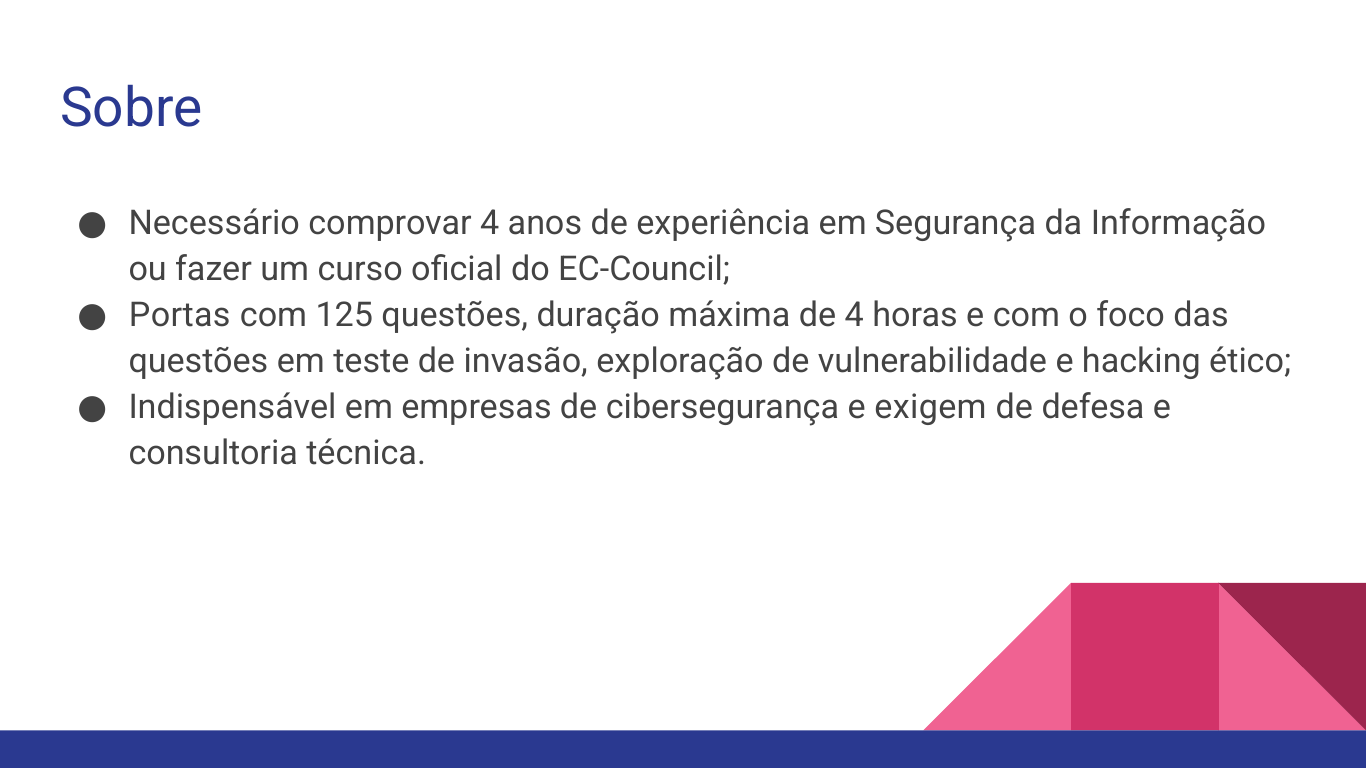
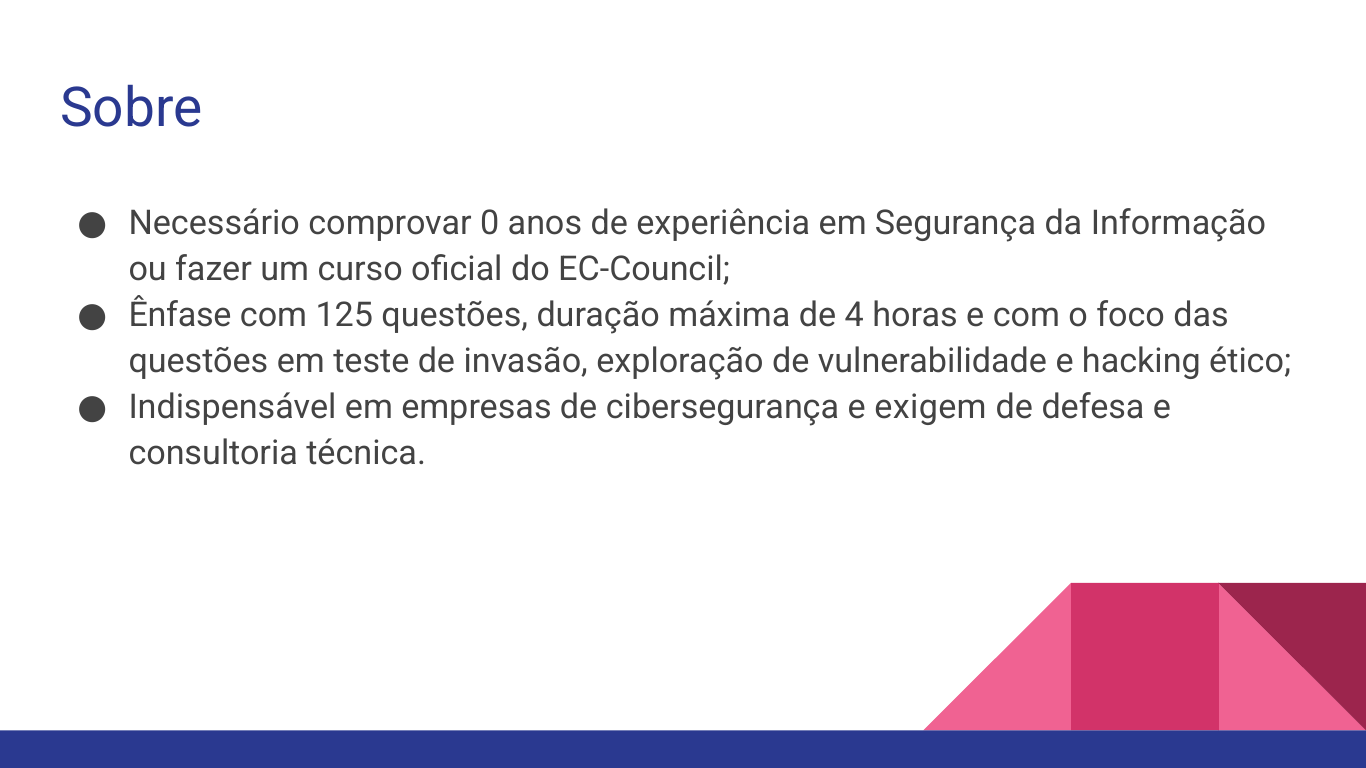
comprovar 4: 4 -> 0
Portas: Portas -> Ênfase
